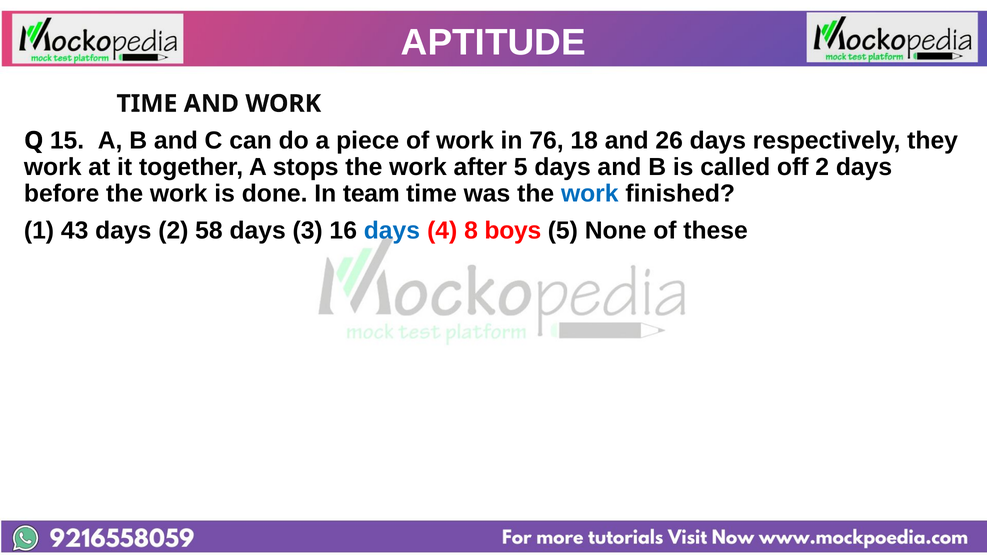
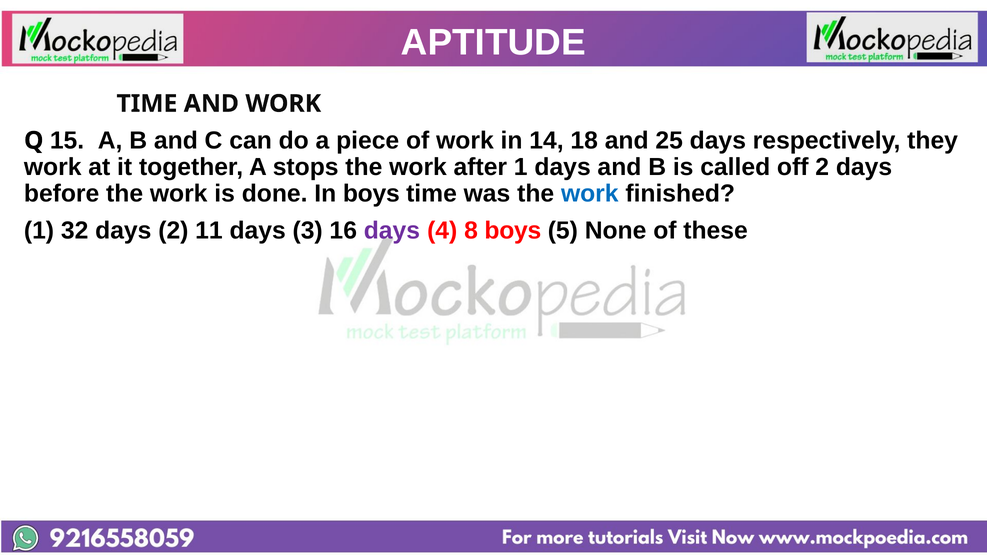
76: 76 -> 14
26: 26 -> 25
after 5: 5 -> 1
In team: team -> boys
43: 43 -> 32
58: 58 -> 11
days at (392, 231) colour: blue -> purple
